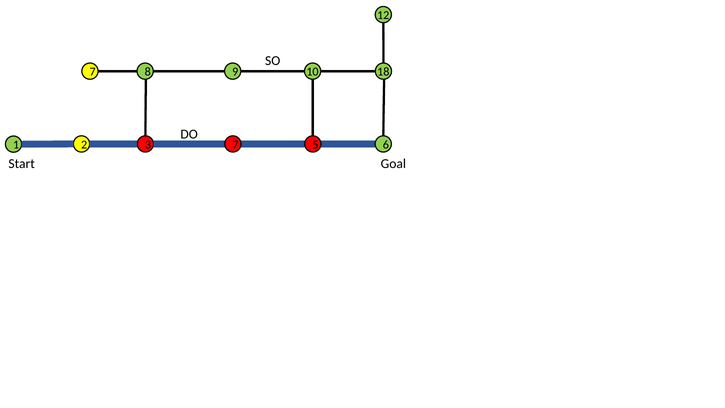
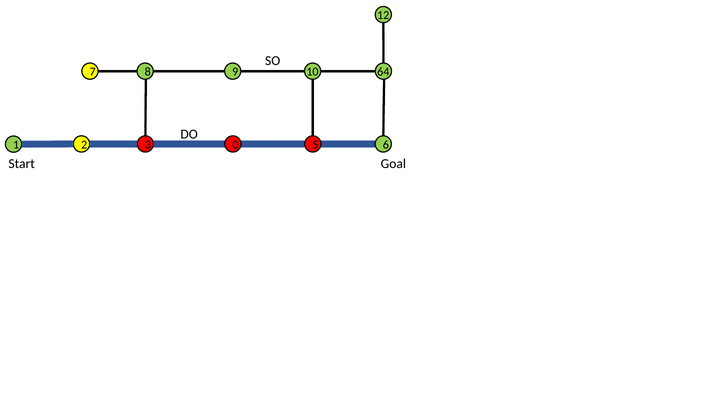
18: 18 -> 64
7 at (235, 145): 7 -> 0
